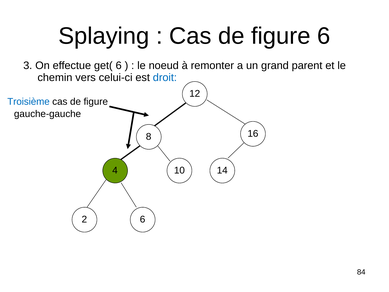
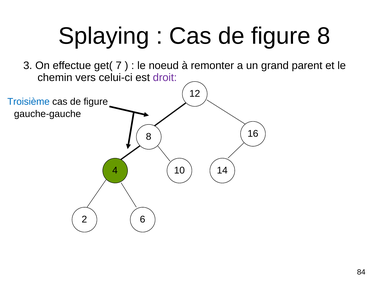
figure 6: 6 -> 8
get( 6: 6 -> 7
droit colour: blue -> purple
